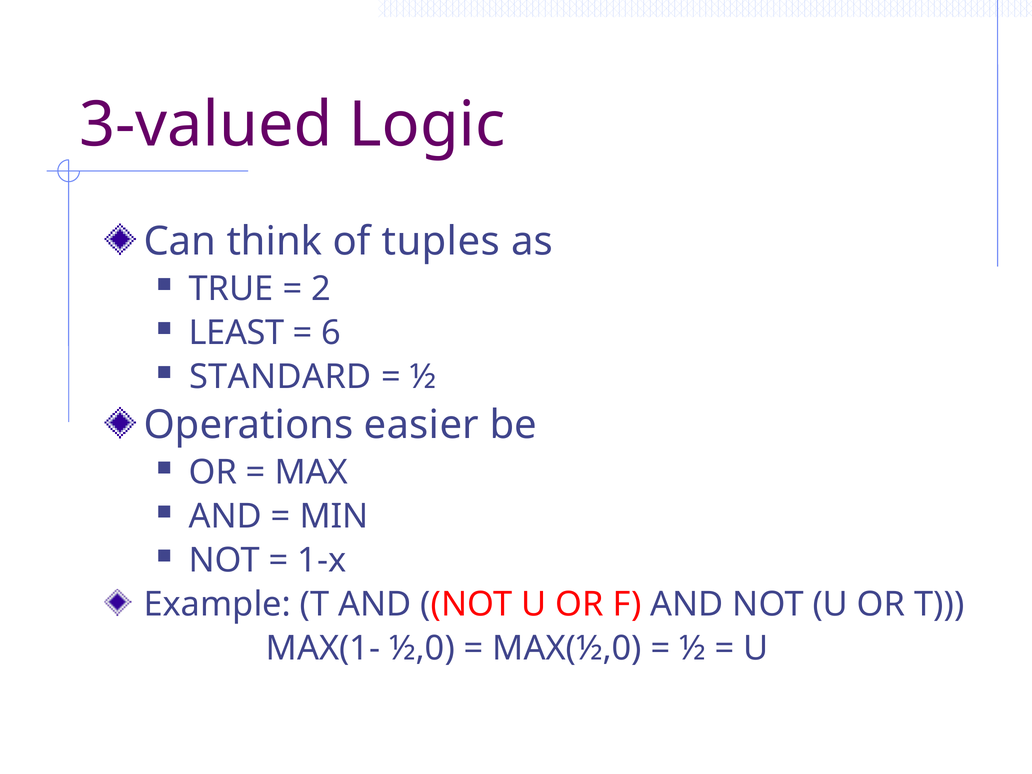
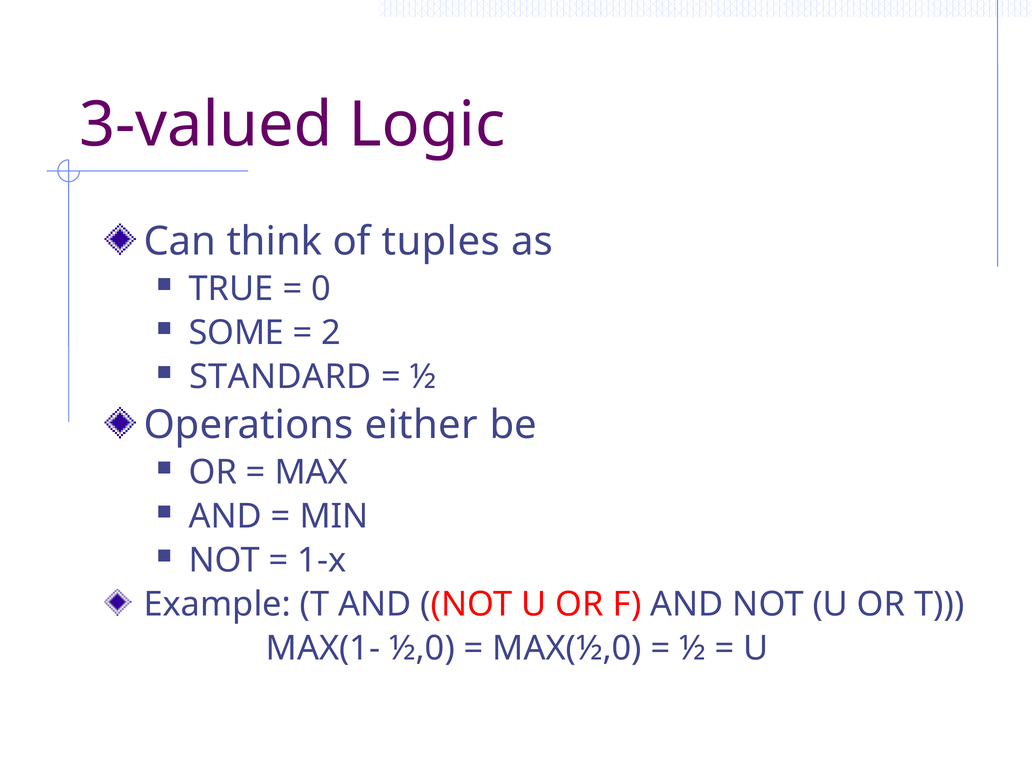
2: 2 -> 0
LEAST: LEAST -> SOME
6: 6 -> 2
easier: easier -> either
